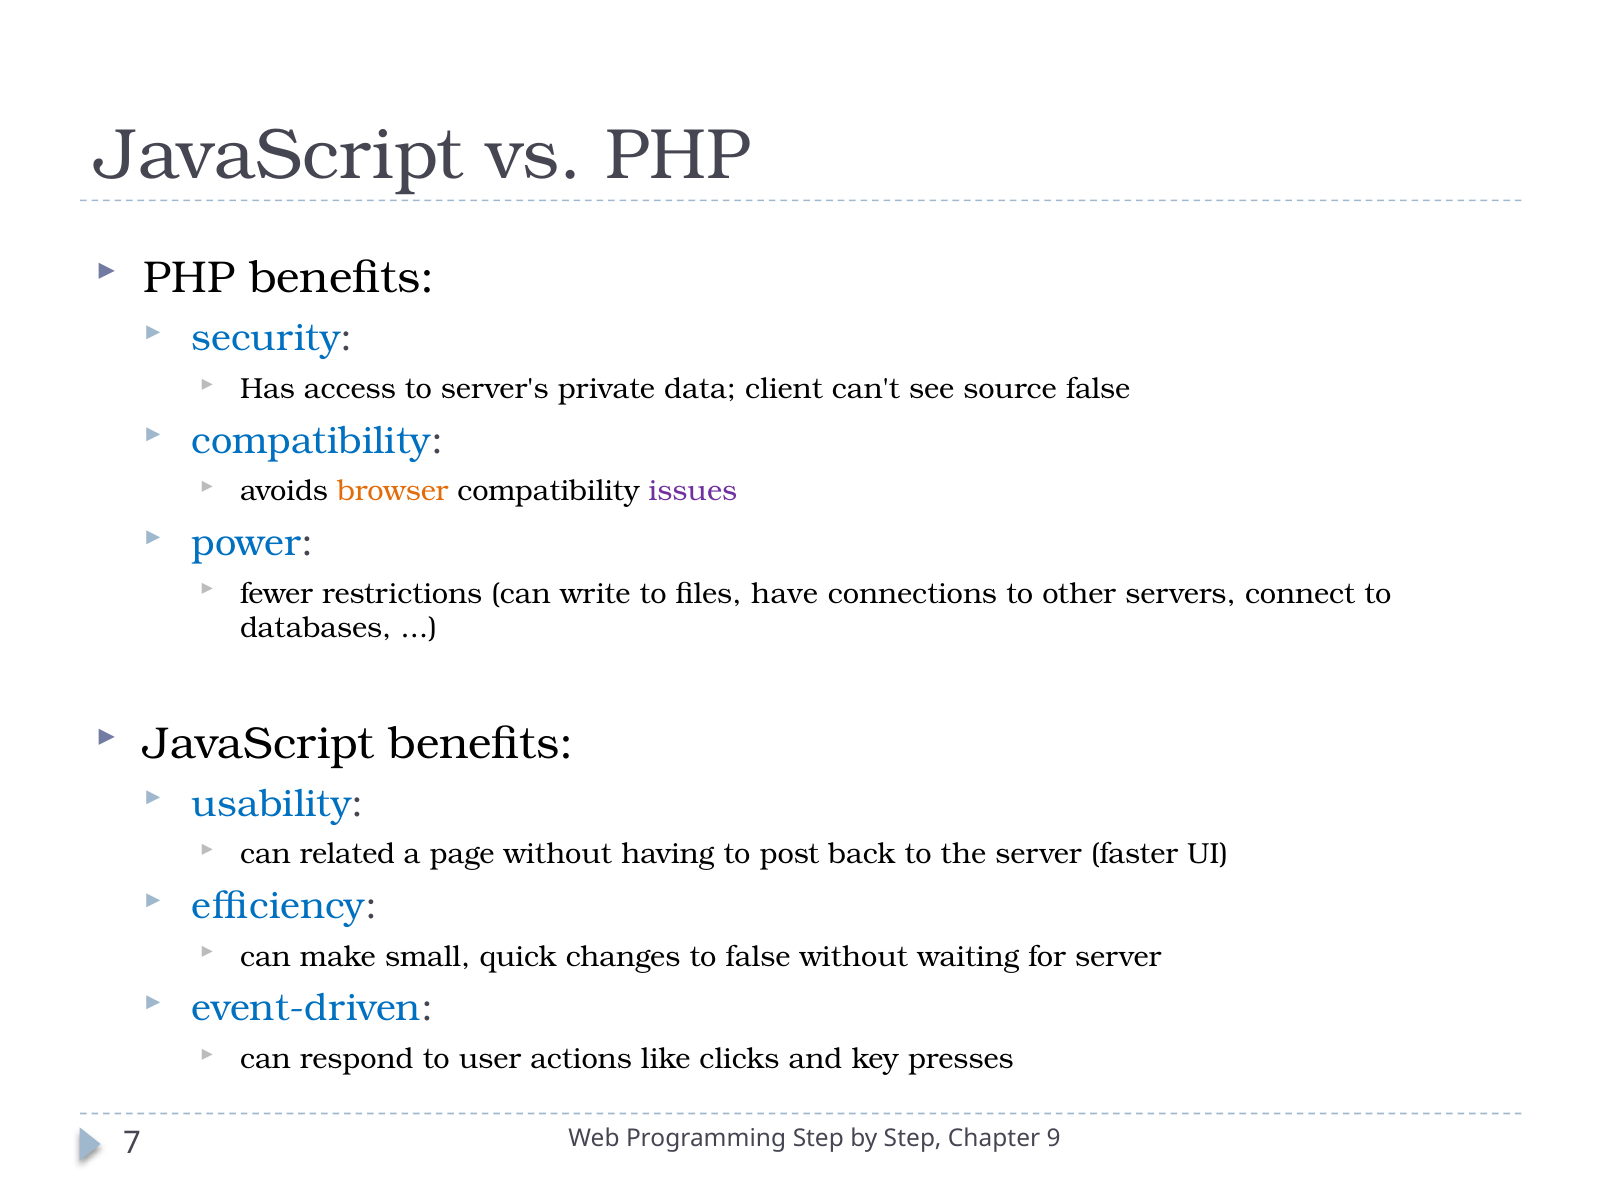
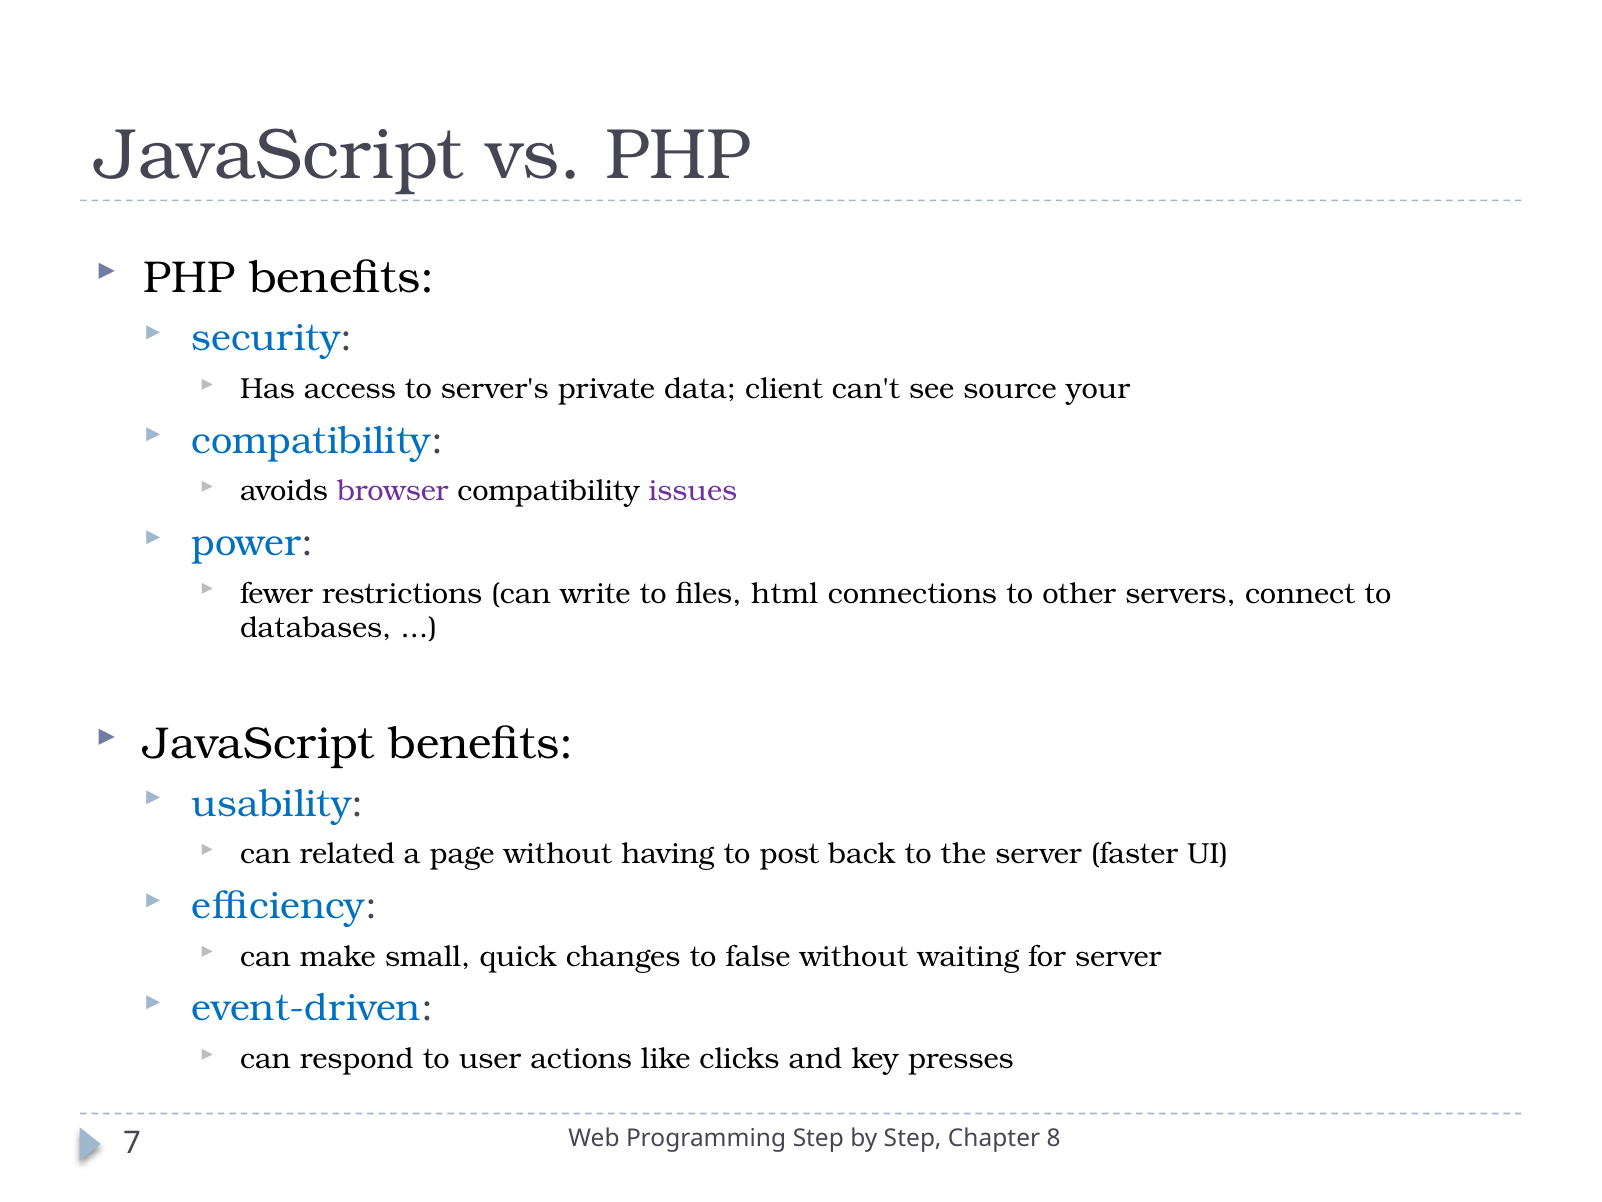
source false: false -> your
browser colour: orange -> purple
have: have -> html
9: 9 -> 8
